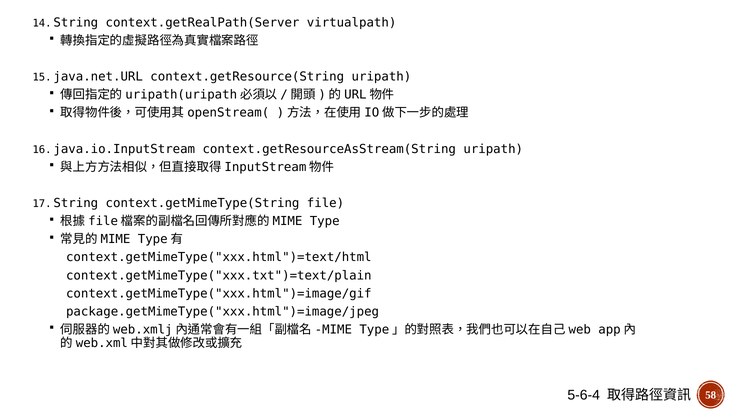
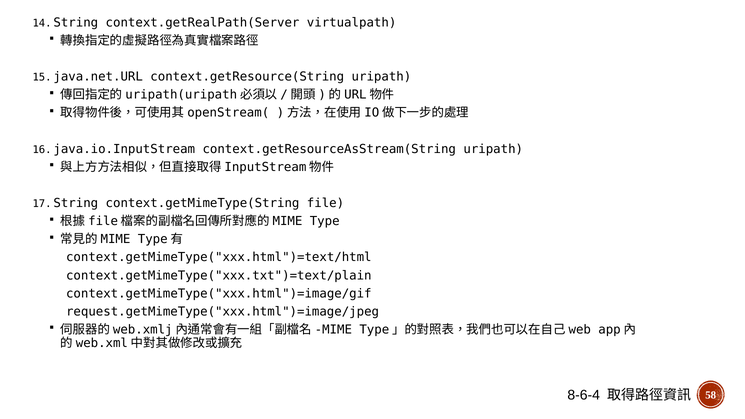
package.getMimeType("xxx.html")=image/jpeg: package.getMimeType("xxx.html")=image/jpeg -> request.getMimeType("xxx.html")=image/jpeg
5-6-4: 5-6-4 -> 8-6-4
